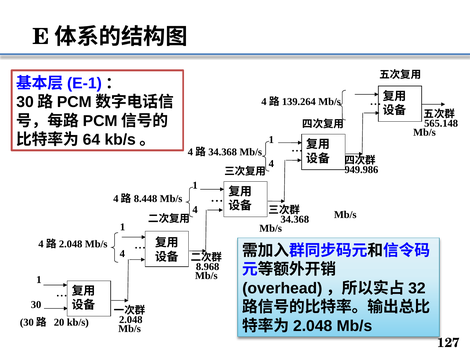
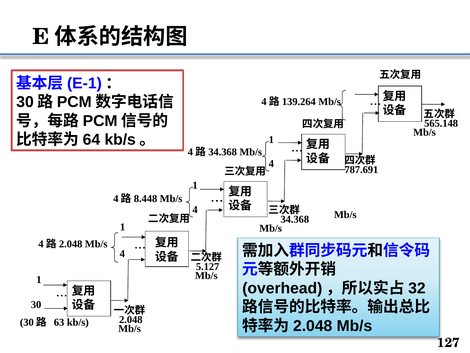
949.986: 949.986 -> 787.691
8.968: 8.968 -> 5.127
20: 20 -> 63
